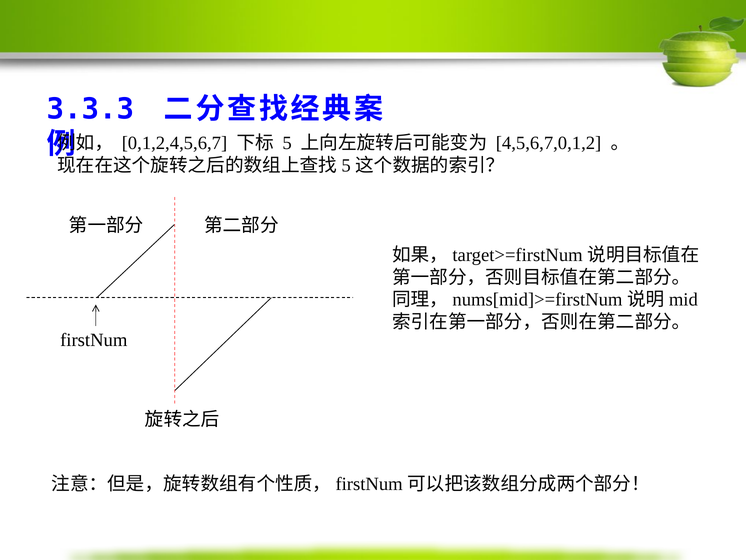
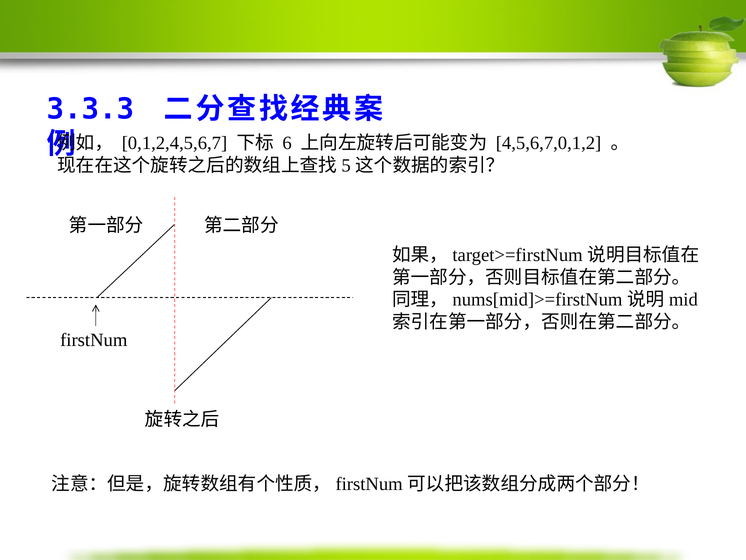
5: 5 -> 6
